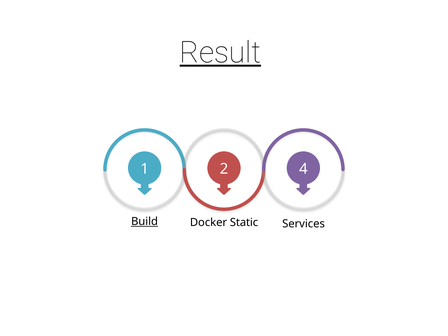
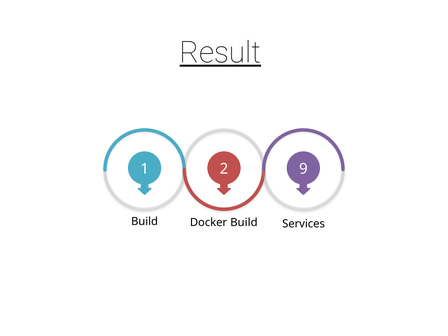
4: 4 -> 9
Build at (145, 221) underline: present -> none
Docker Static: Static -> Build
